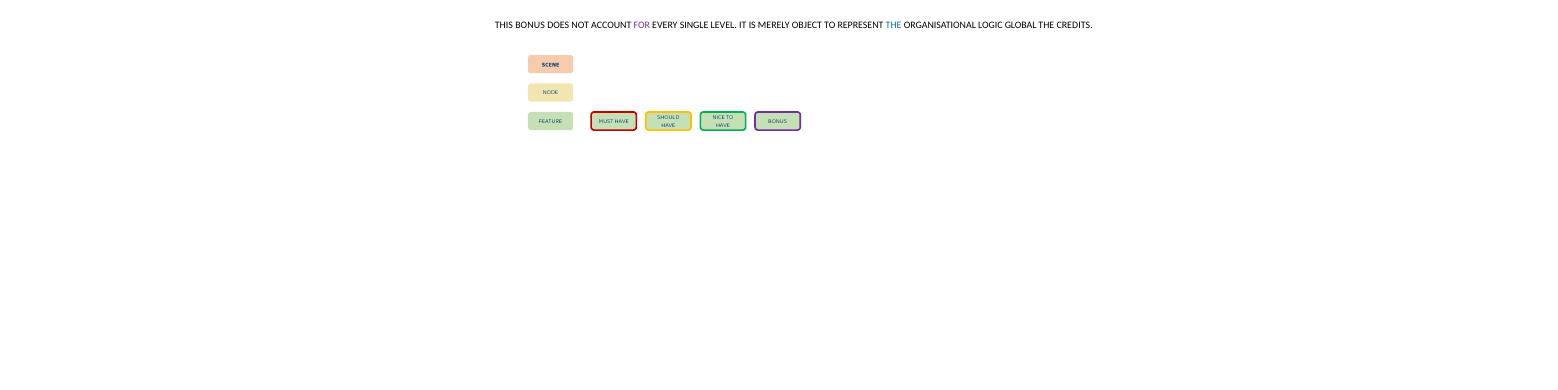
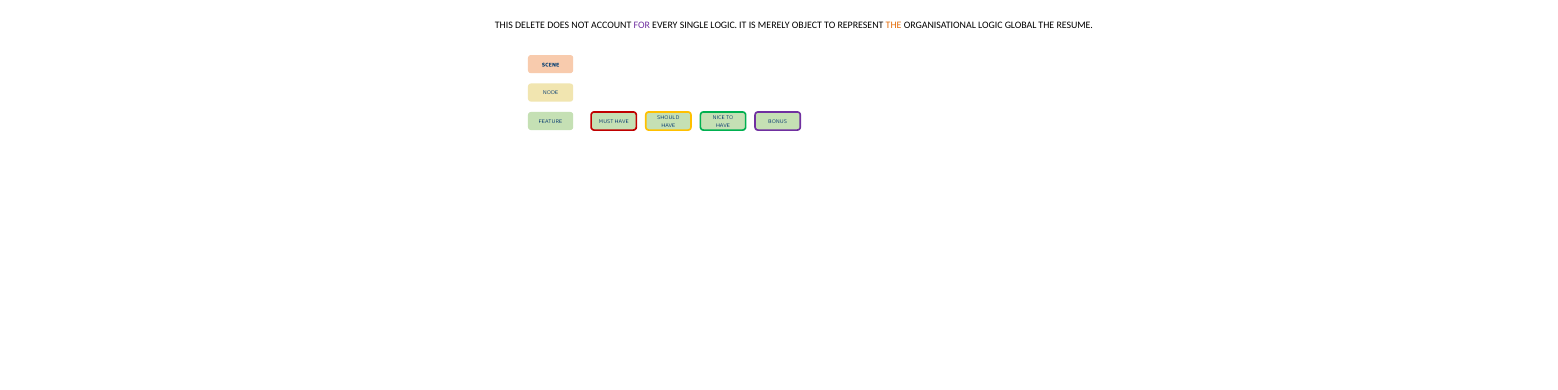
THIS BONUS: BONUS -> DELETE
SINGLE LEVEL: LEVEL -> LOGIC
THE at (894, 25) colour: blue -> orange
CREDITS: CREDITS -> RESUME
